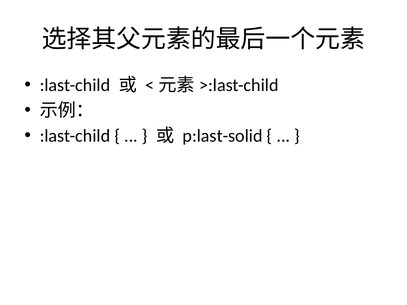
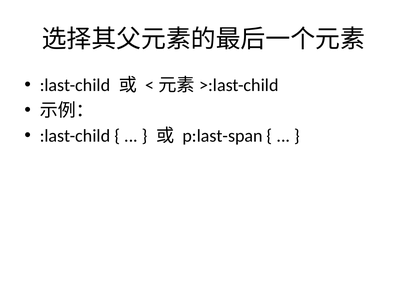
p:last-solid: p:last-solid -> p:last-span
